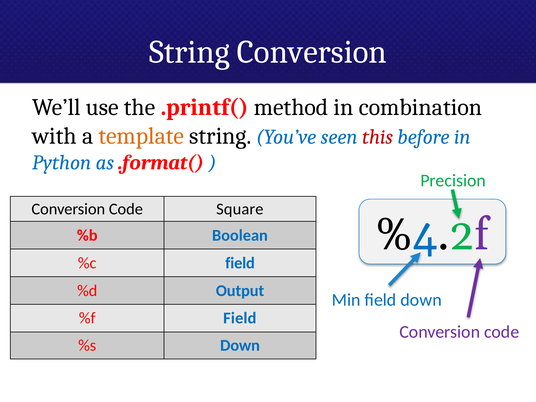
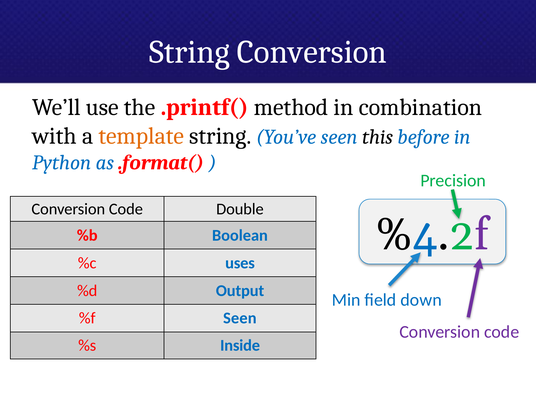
this colour: red -> black
Square: Square -> Double
%c field: field -> uses
%f Field: Field -> Seen
%s Down: Down -> Inside
